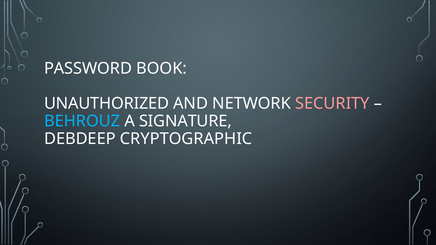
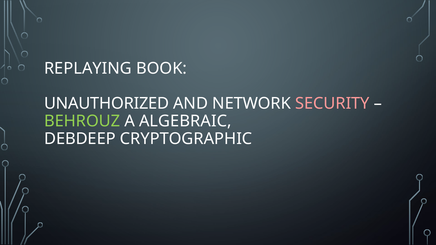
PASSWORD: PASSWORD -> REPLAYING
BEHROUZ colour: light blue -> light green
SIGNATURE: SIGNATURE -> ALGEBRAIC
